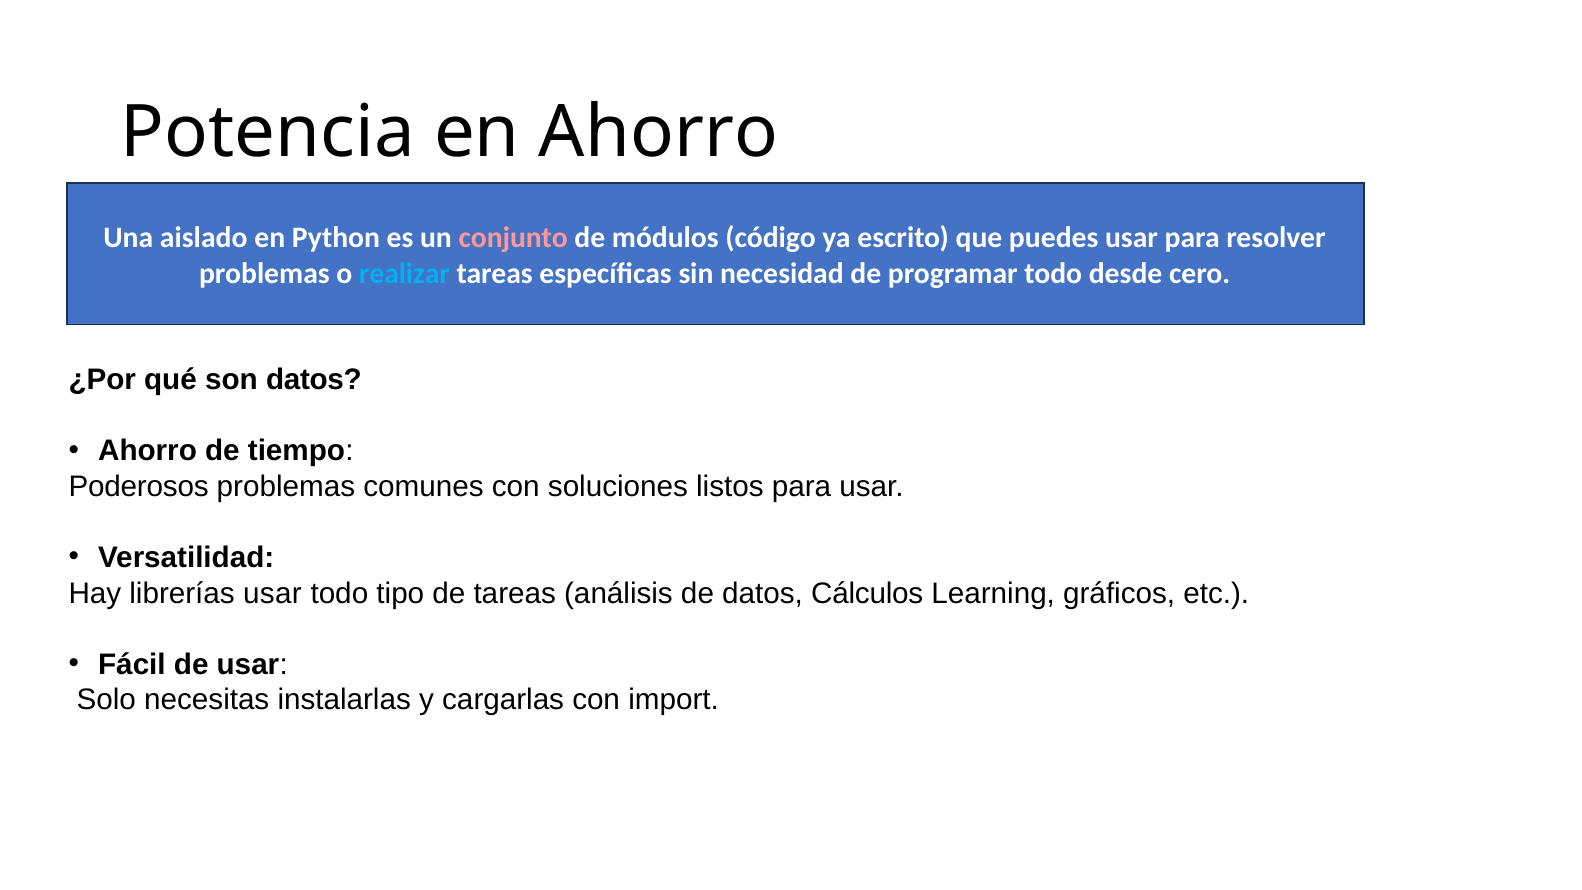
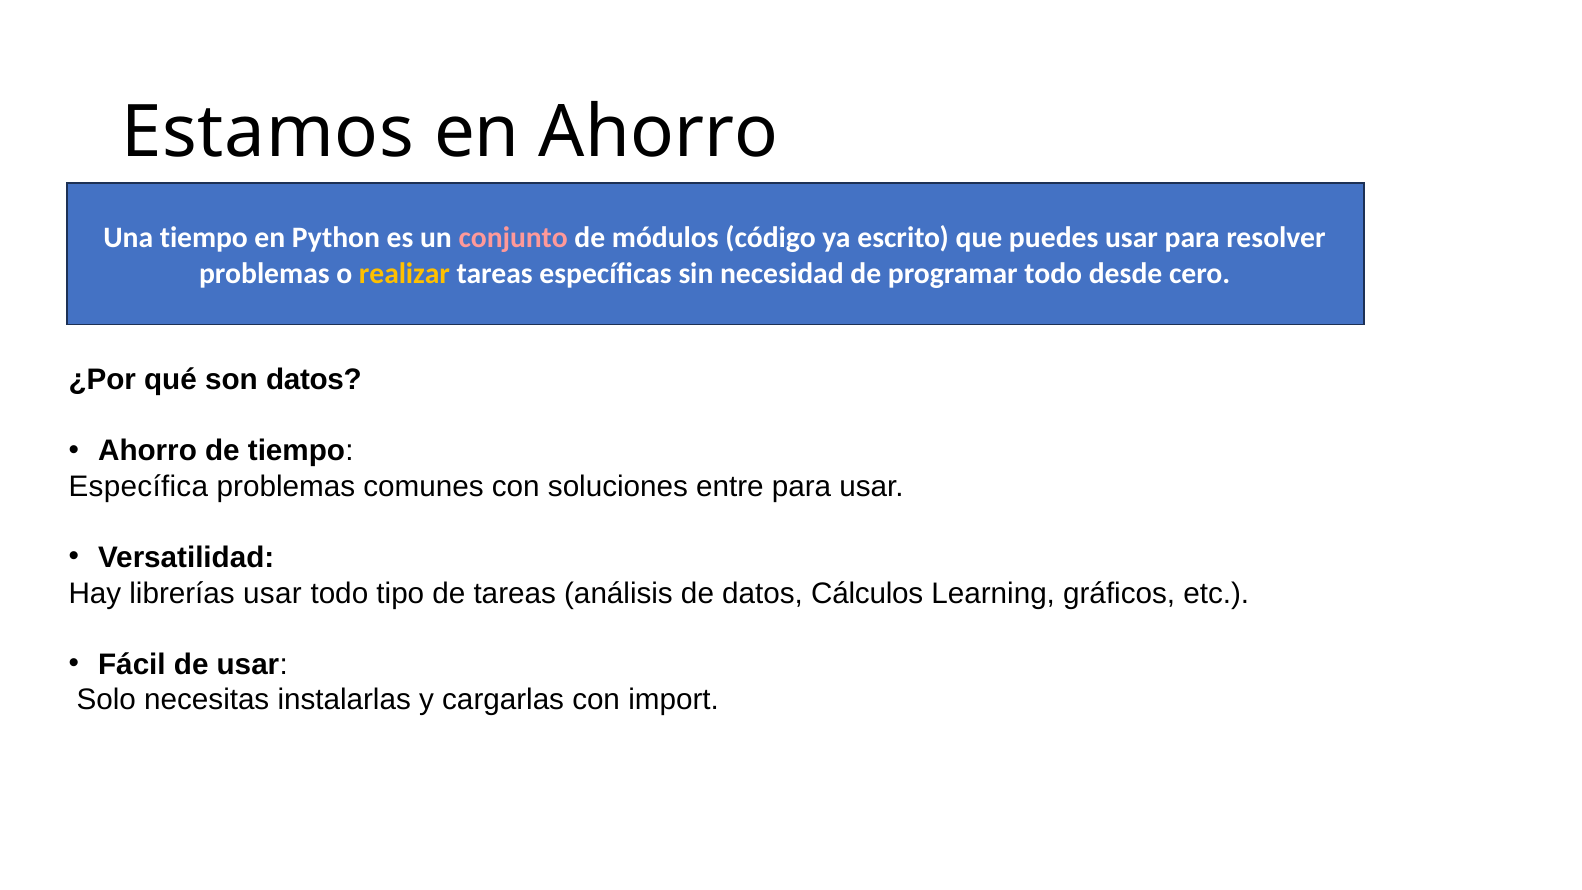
Potencia: Potencia -> Estamos
Una aislado: aislado -> tiempo
realizar colour: light blue -> yellow
Poderosos: Poderosos -> Específica
listos: listos -> entre
